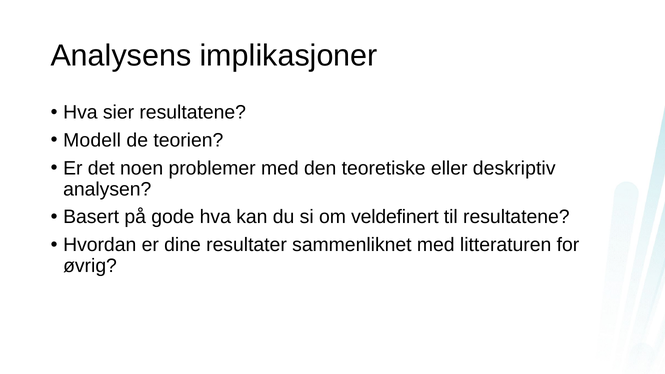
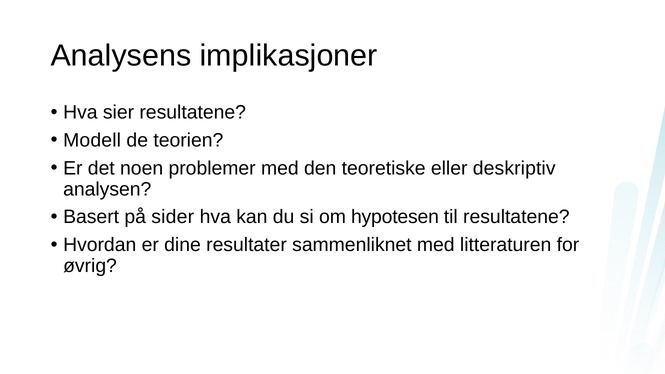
gode: gode -> sider
veldefinert: veldefinert -> hypotesen
